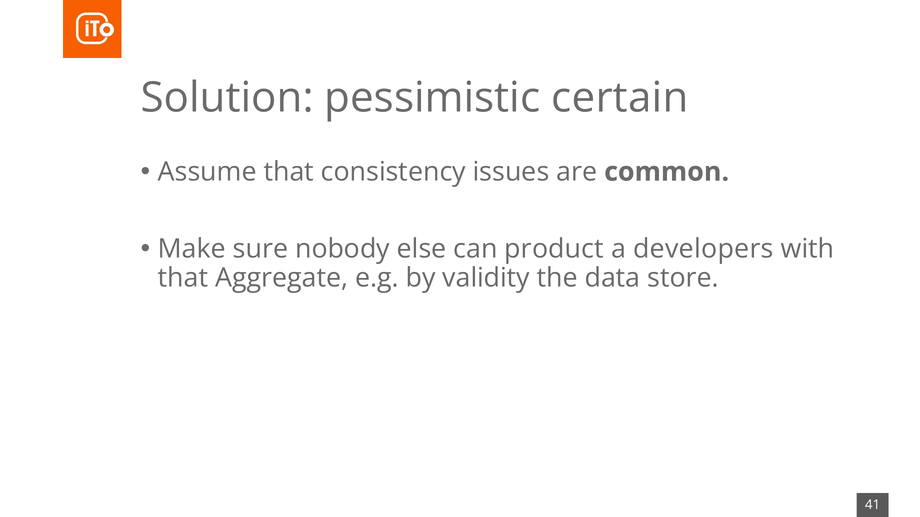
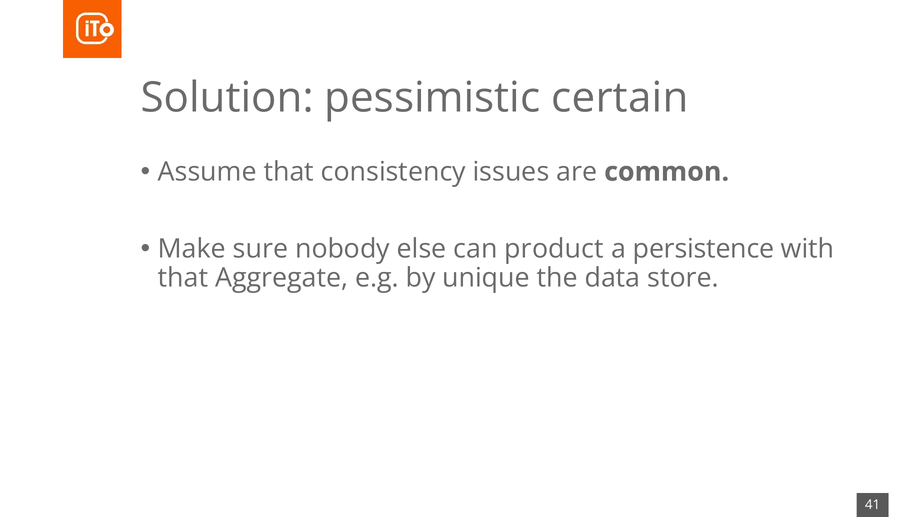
developers: developers -> persistence
validity: validity -> unique
